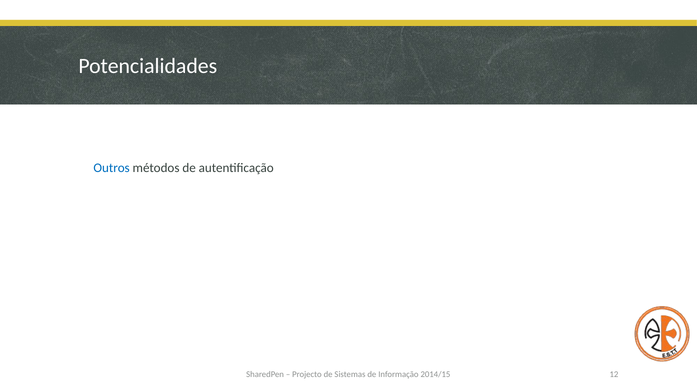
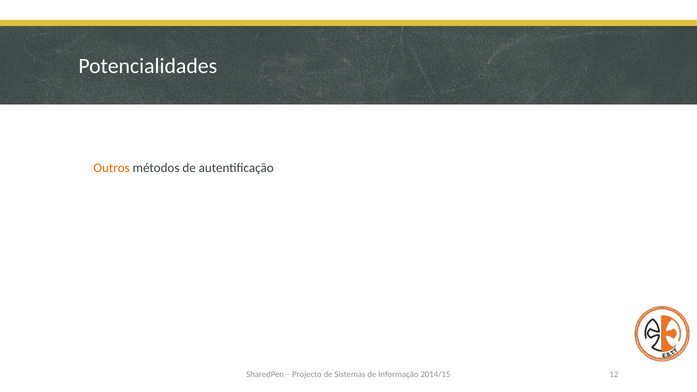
Outros colour: blue -> orange
